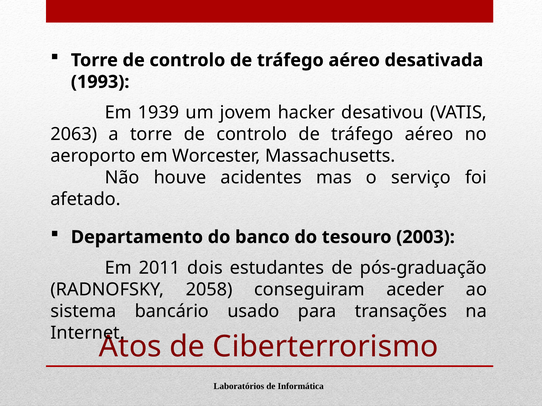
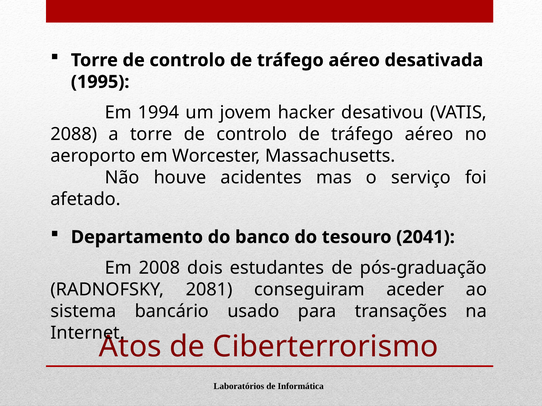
1993: 1993 -> 1995
1939: 1939 -> 1994
2063: 2063 -> 2088
2003: 2003 -> 2041
2011: 2011 -> 2008
2058: 2058 -> 2081
